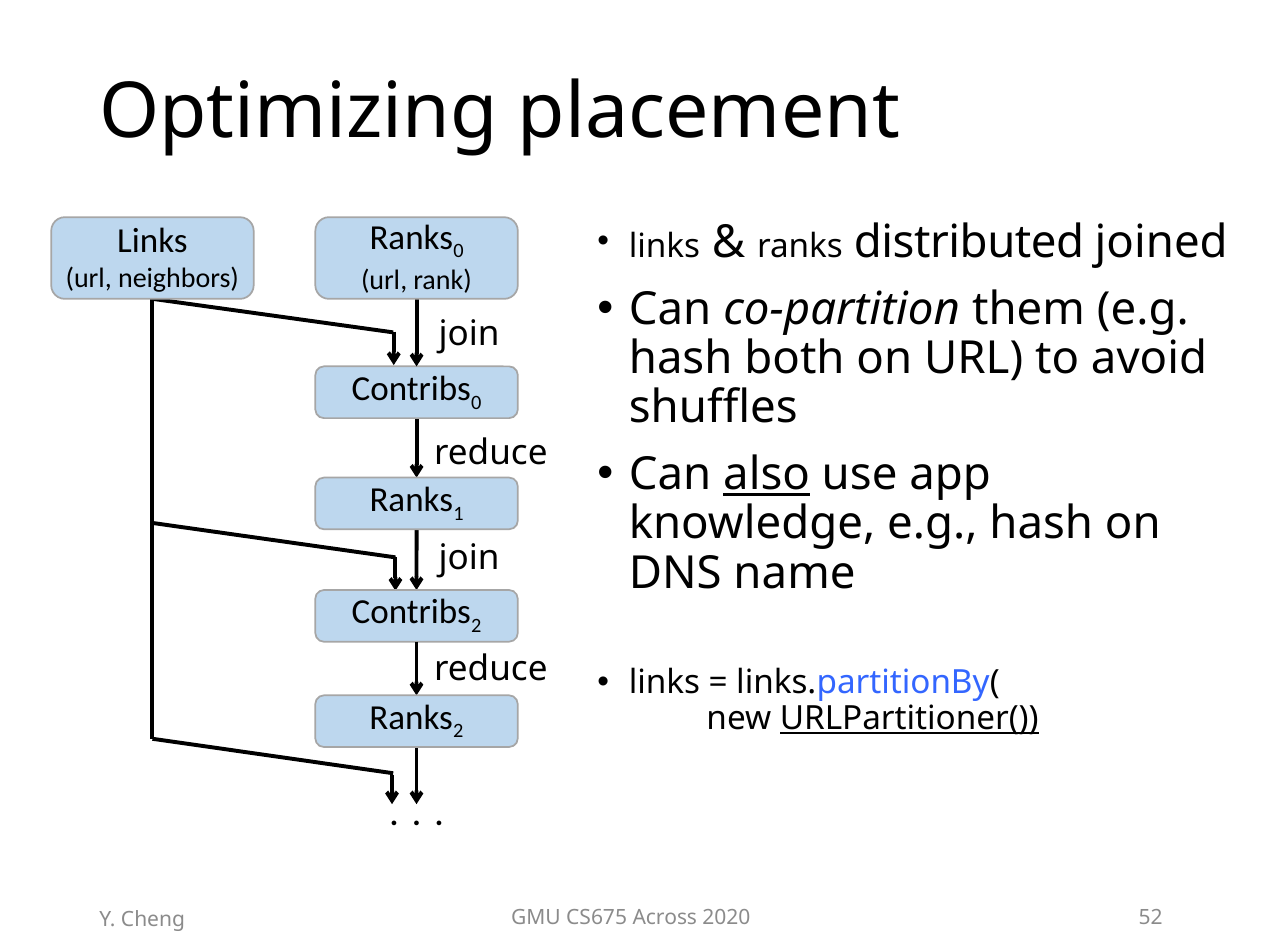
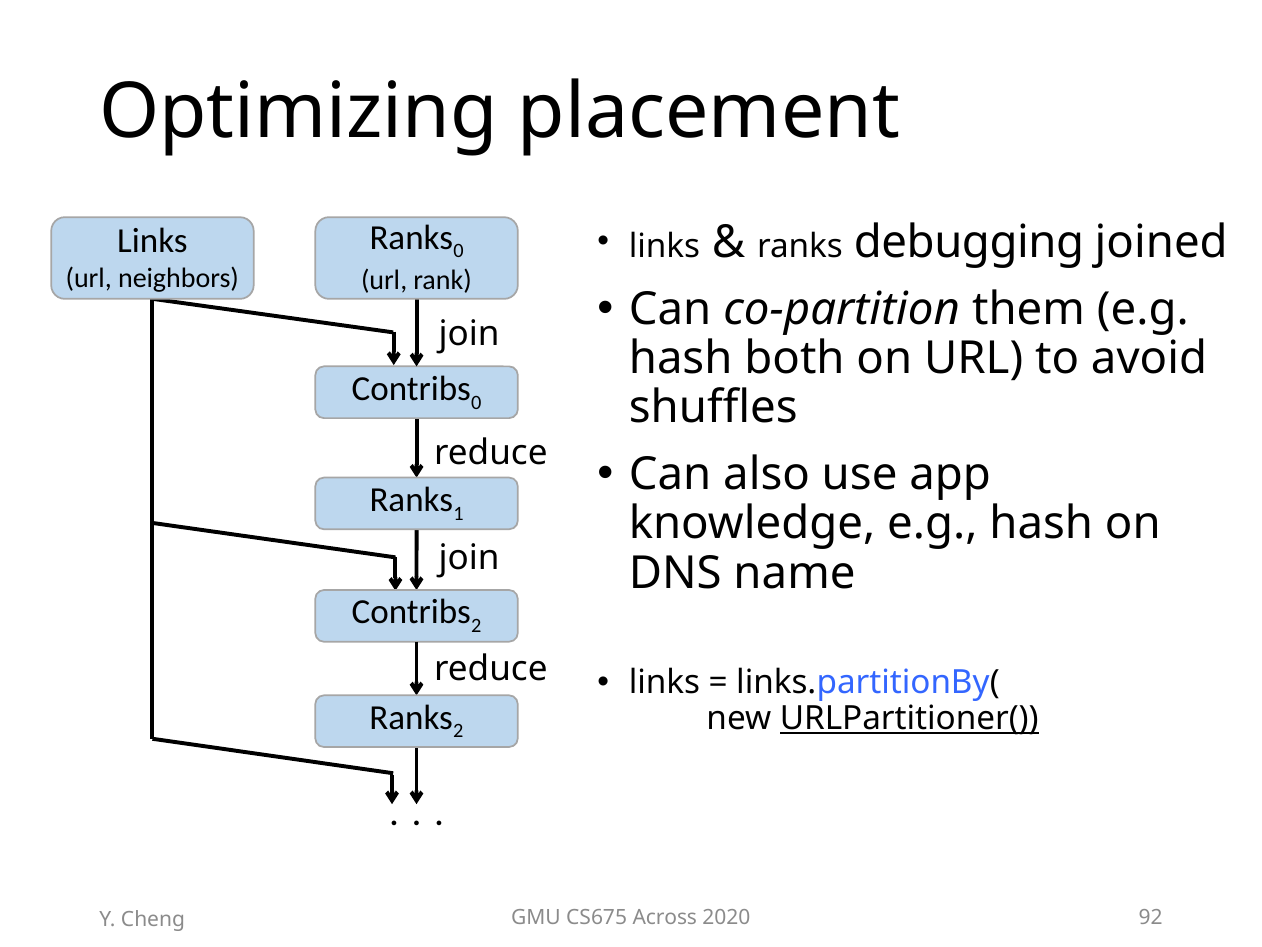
distributed: distributed -> debugging
also underline: present -> none
52: 52 -> 92
